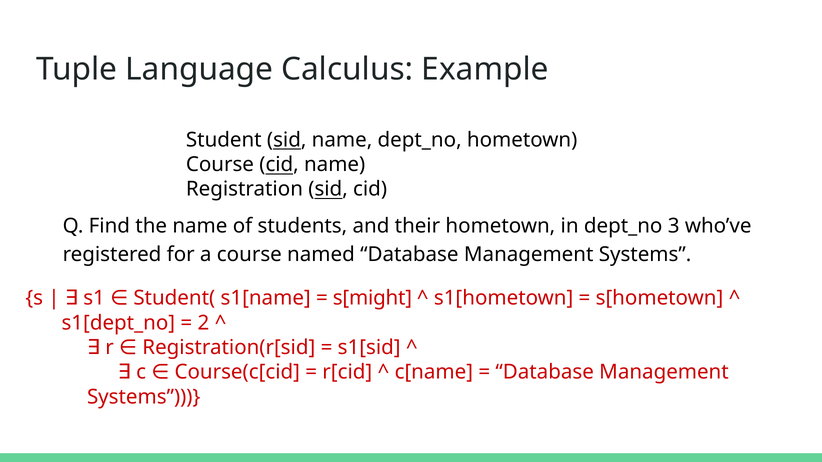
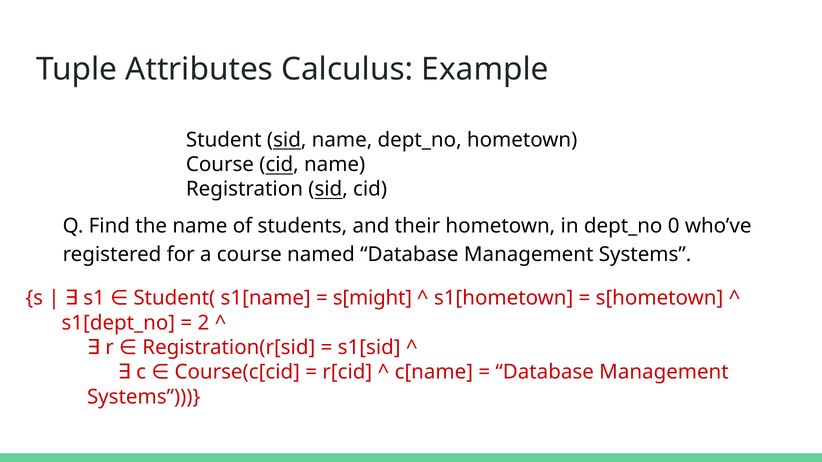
Language: Language -> Attributes
3: 3 -> 0
